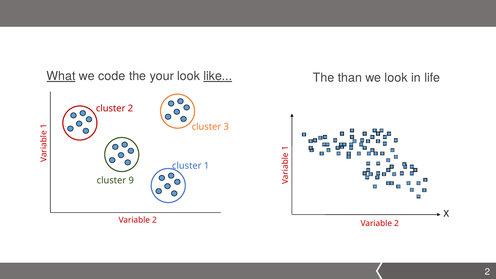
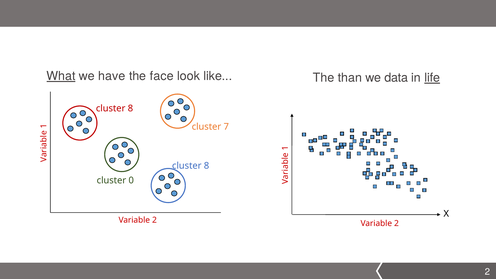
code: code -> have
your: your -> face
like underline: present -> none
we look: look -> data
life underline: none -> present
2 at (130, 108): 2 -> 8
3: 3 -> 7
1 at (207, 166): 1 -> 8
9: 9 -> 0
